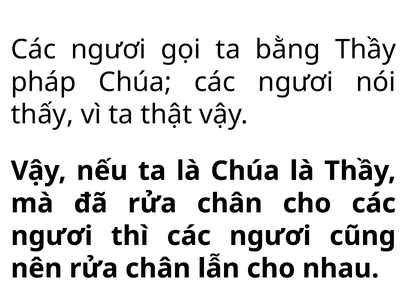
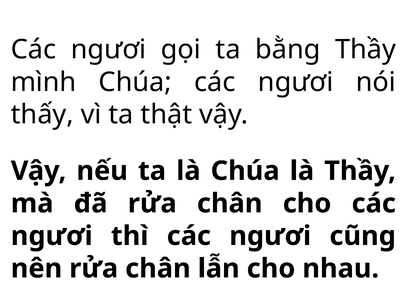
pháp: pháp -> mình
